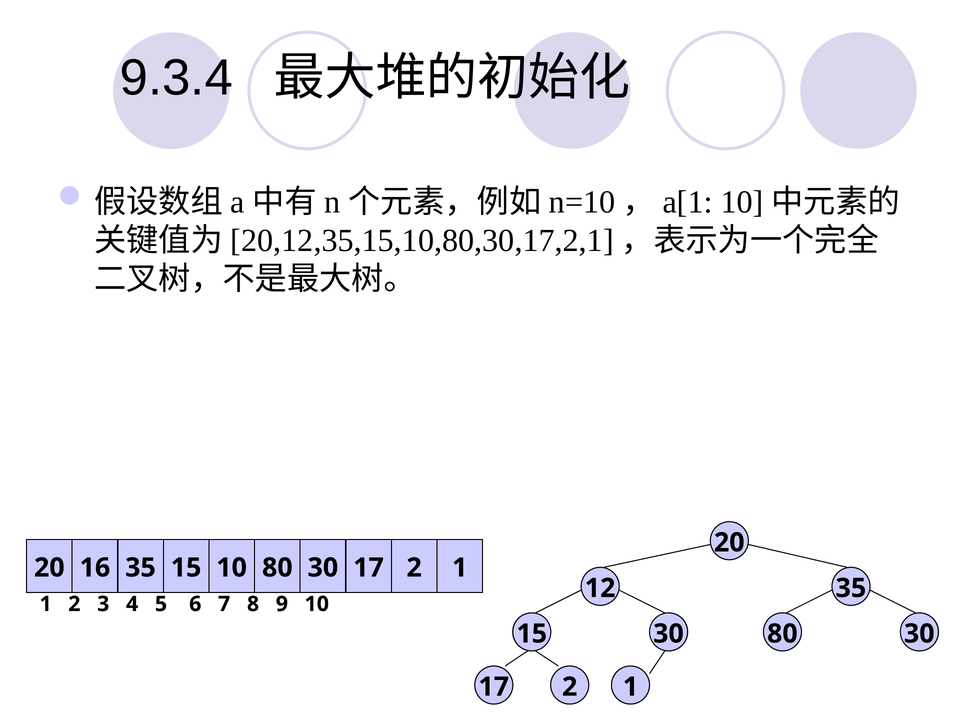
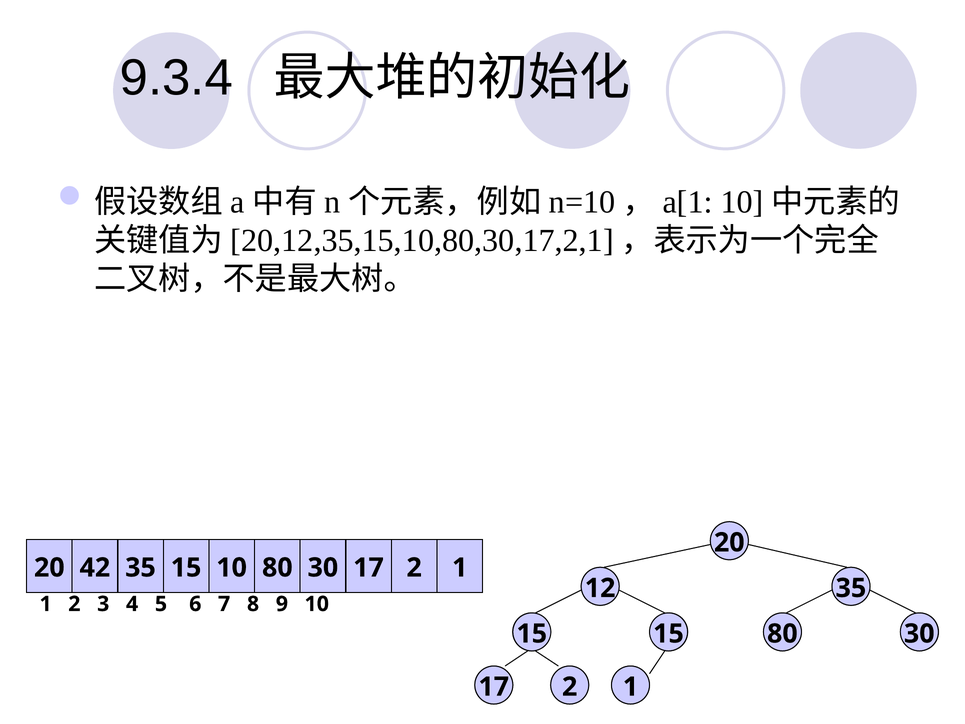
16: 16 -> 42
15 30: 30 -> 15
